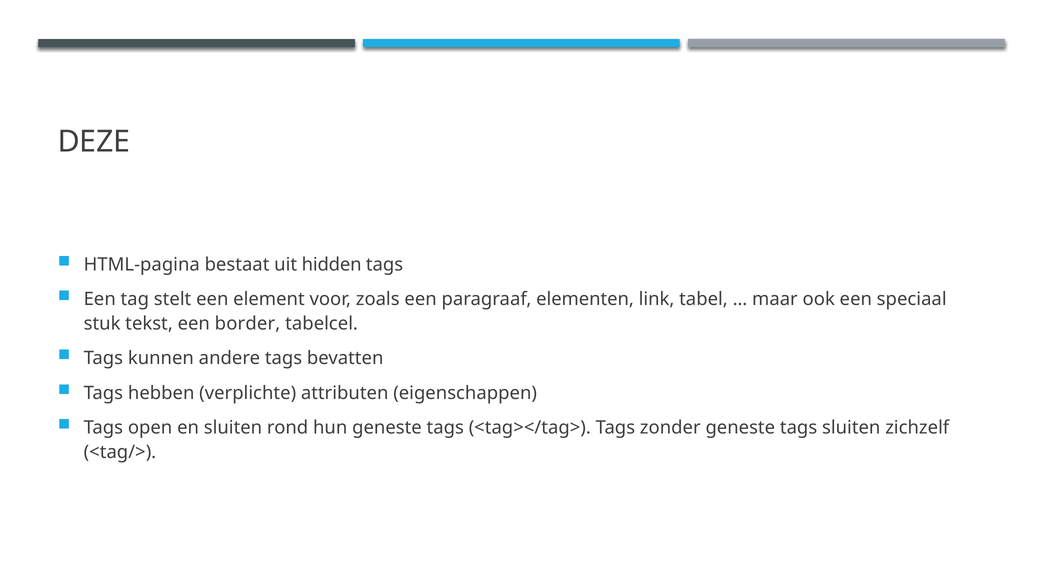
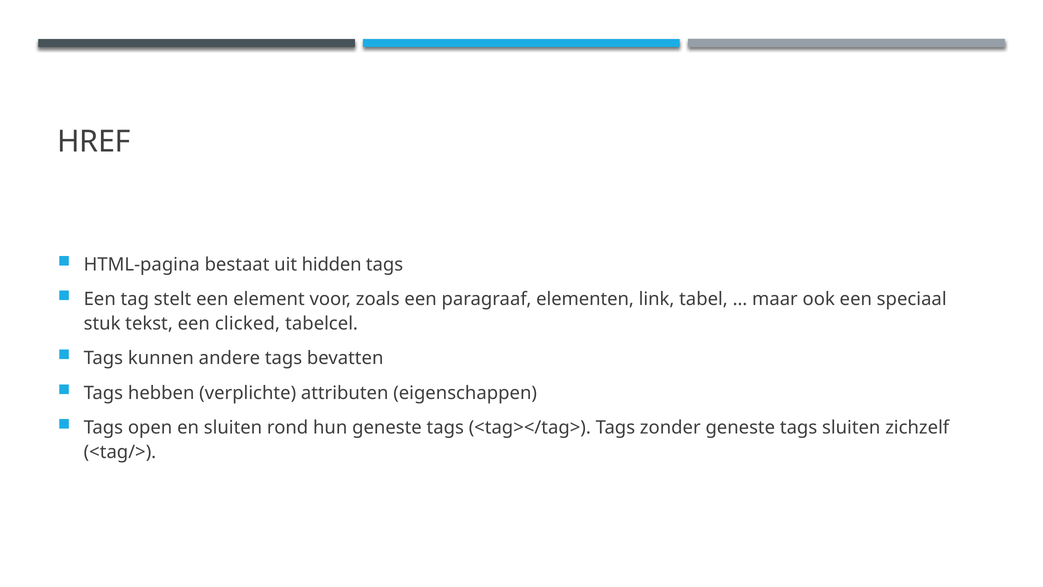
DEZE: DEZE -> HREF
border: border -> clicked
